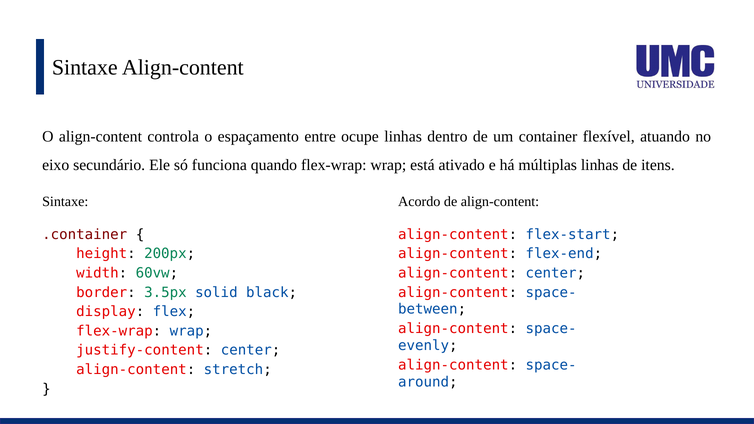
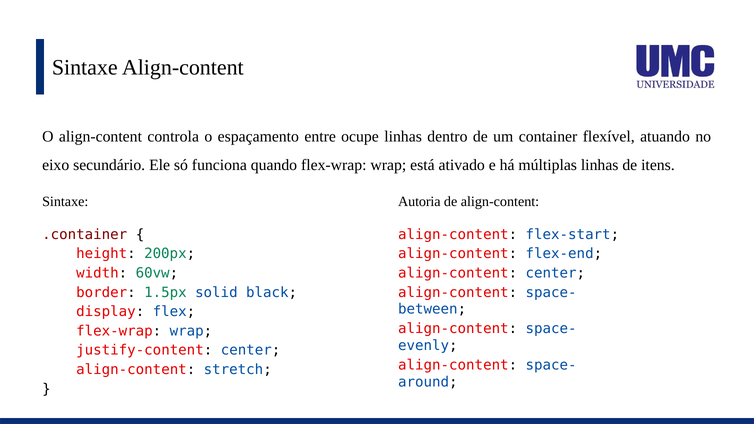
Acordo: Acordo -> Autoria
3.5px: 3.5px -> 1.5px
